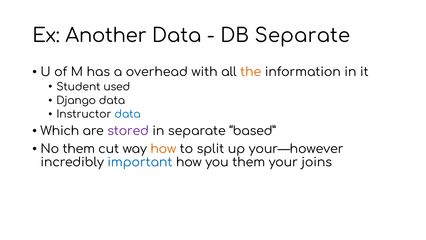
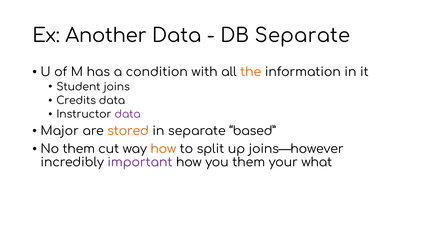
overhead: overhead -> condition
used: used -> joins
Django: Django -> Credits
data at (128, 114) colour: blue -> purple
Which: Which -> Major
stored colour: purple -> orange
your—however: your—however -> joins—however
important colour: blue -> purple
joins: joins -> what
